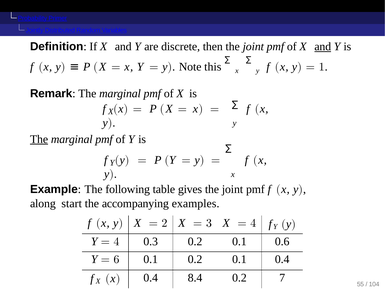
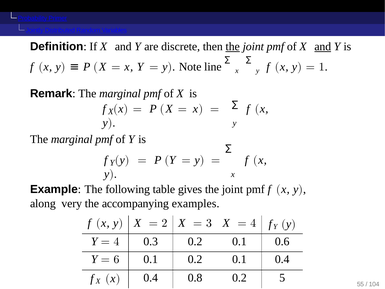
the at (233, 47) underline: none -> present
this: this -> line
The at (39, 139) underline: present -> none
start: start -> very
8.4: 8.4 -> 0.8
7: 7 -> 5
